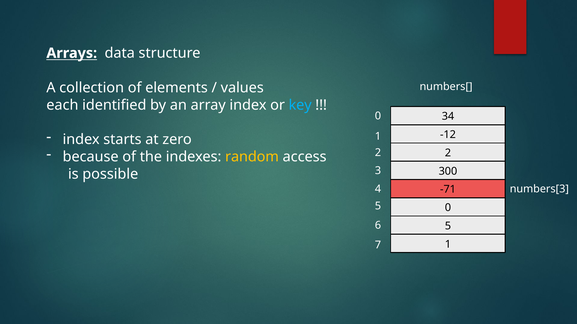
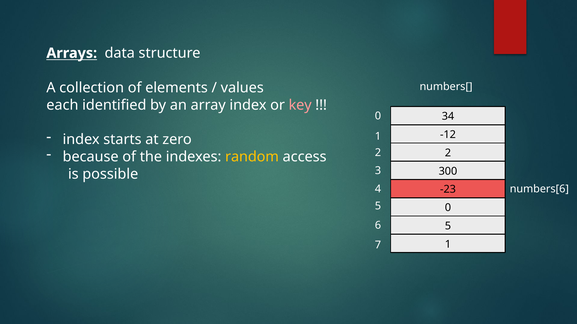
key colour: light blue -> pink
numbers[3: numbers[3 -> numbers[6
-71: -71 -> -23
